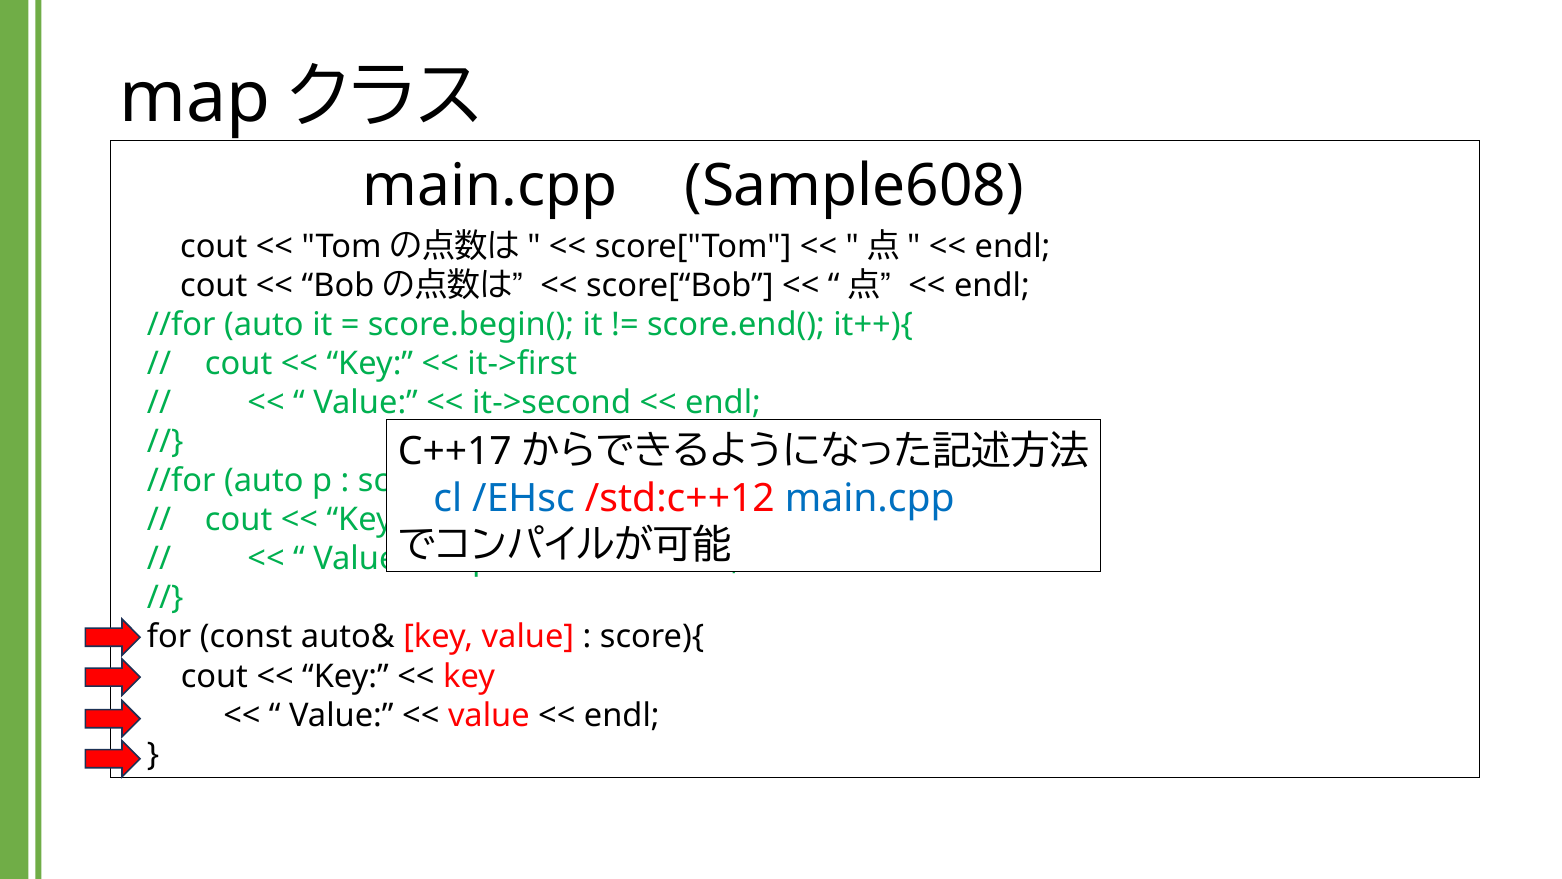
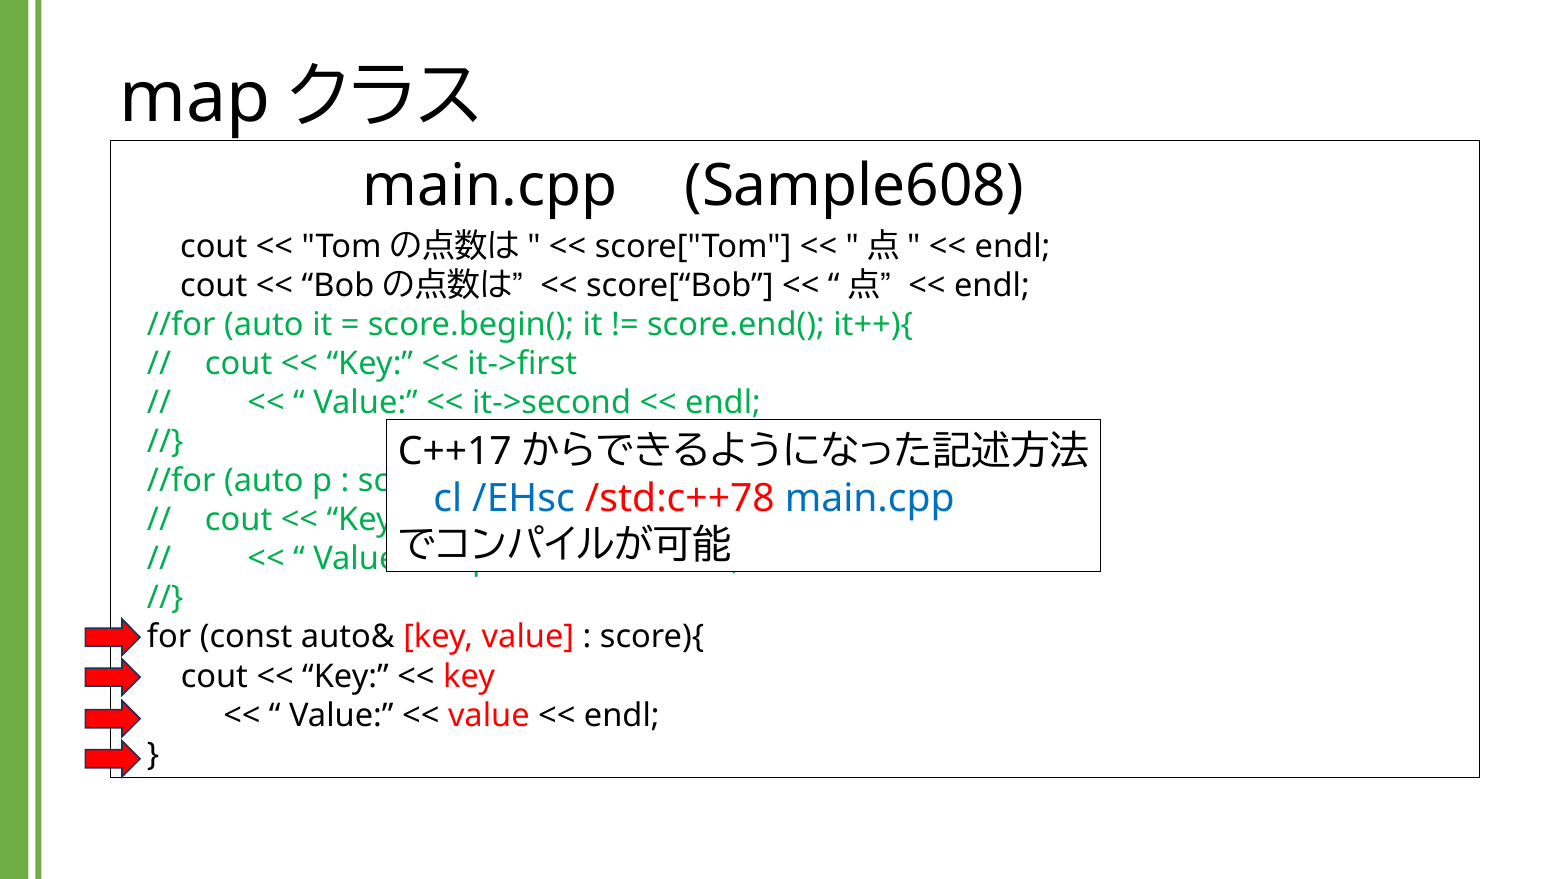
/std:c++12: /std:c++12 -> /std:c++78
